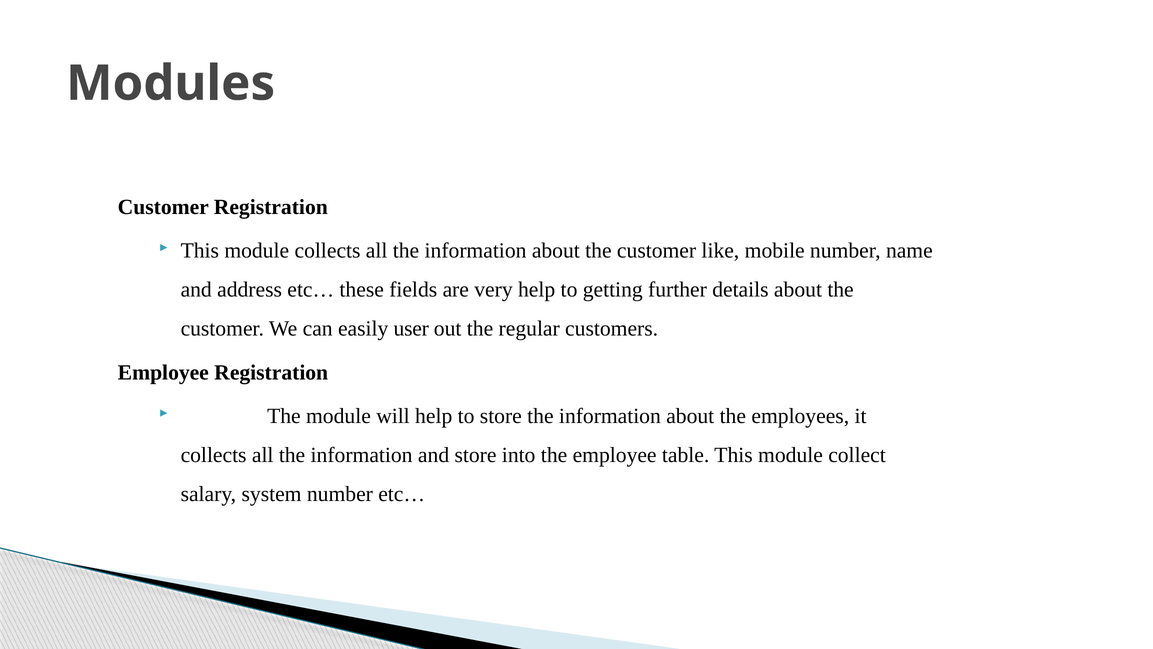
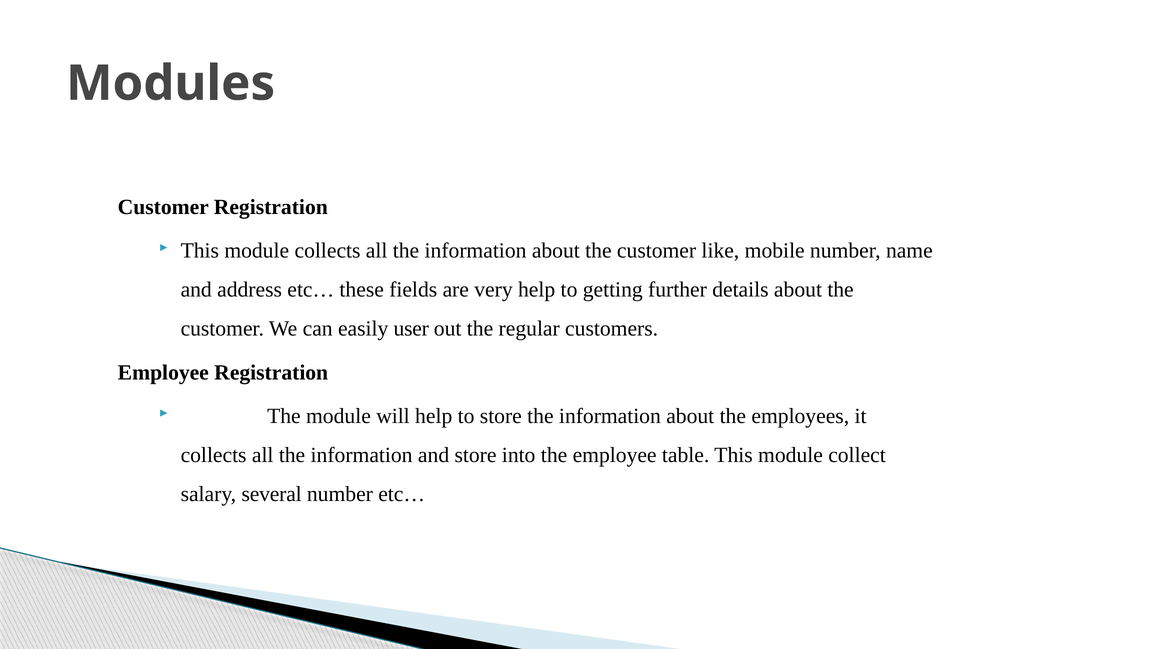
system: system -> several
